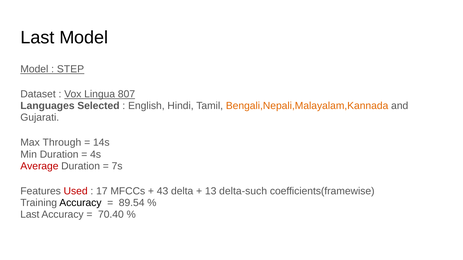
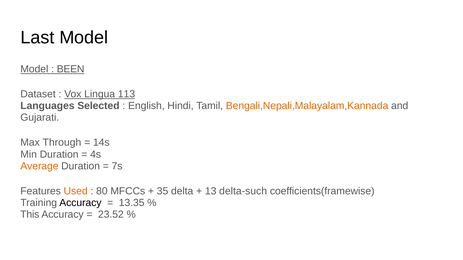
STEP: STEP -> BEEN
807: 807 -> 113
Average colour: red -> orange
Used colour: red -> orange
17: 17 -> 80
43: 43 -> 35
89.54: 89.54 -> 13.35
Last at (30, 215): Last -> This
70.40: 70.40 -> 23.52
